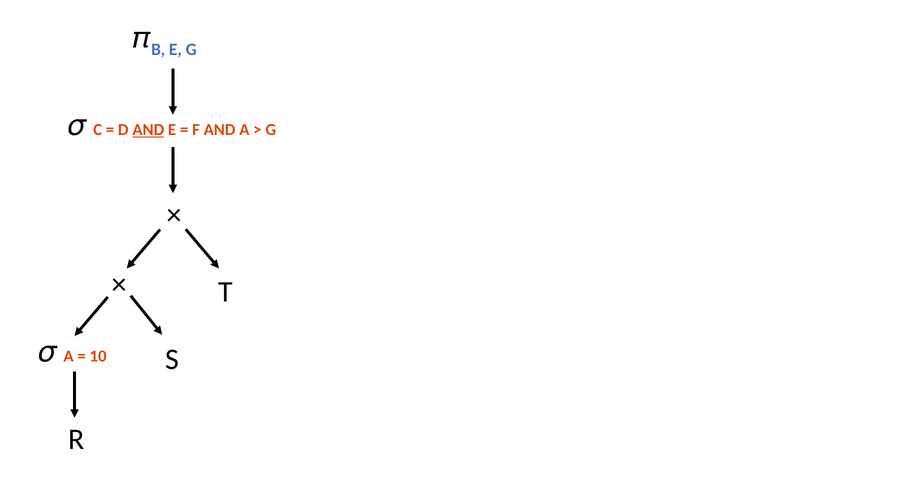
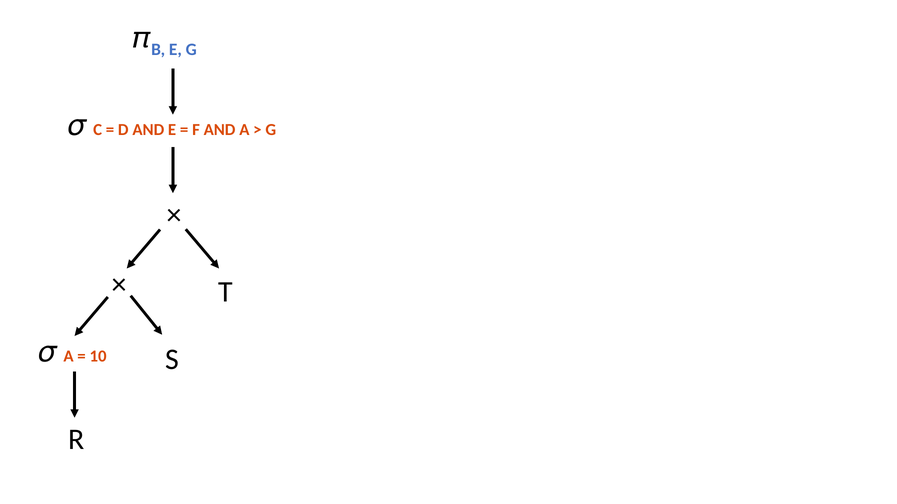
AND at (148, 130) underline: present -> none
